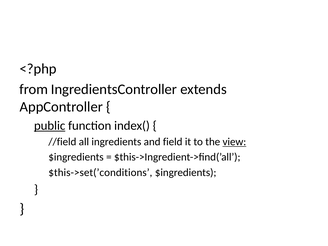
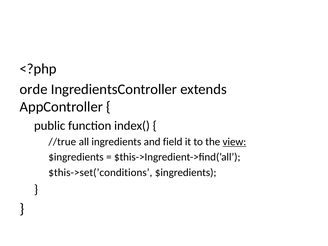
from: from -> orde
public underline: present -> none
//field: //field -> //true
